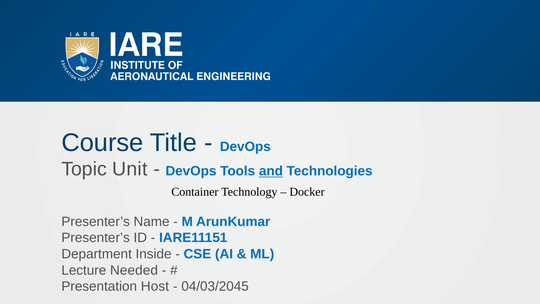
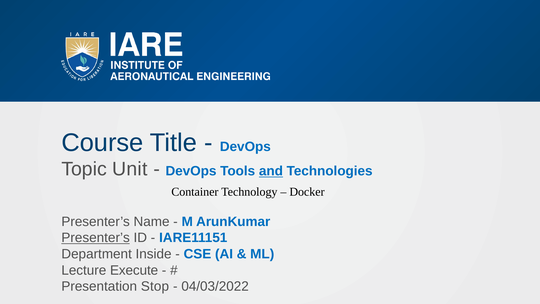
Presenter’s at (96, 238) underline: none -> present
Needed: Needed -> Execute
Host: Host -> Stop
04/03/2045: 04/03/2045 -> 04/03/2022
